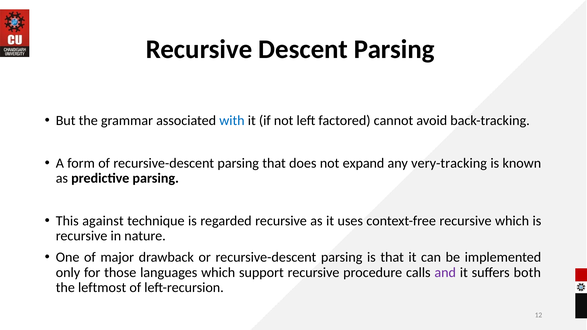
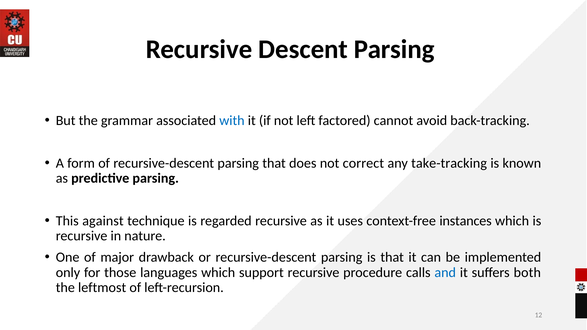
expand: expand -> correct
very-tracking: very-tracking -> take-tracking
context-free recursive: recursive -> instances
and colour: purple -> blue
